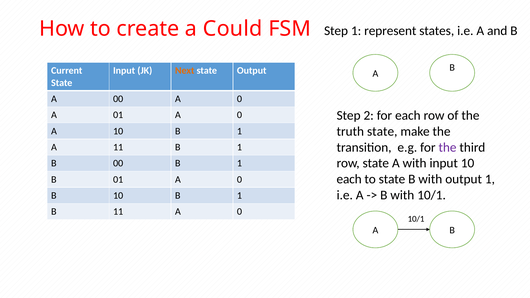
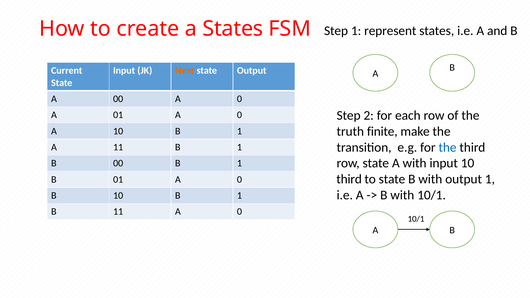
a Could: Could -> States
truth state: state -> finite
the at (448, 147) colour: purple -> blue
each at (349, 179): each -> third
